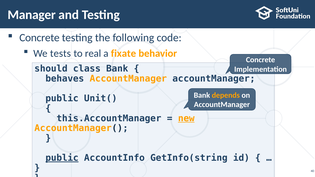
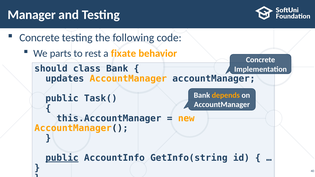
tests: tests -> parts
real: real -> rest
behaves: behaves -> updates
Unit(: Unit( -> Task(
new underline: present -> none
